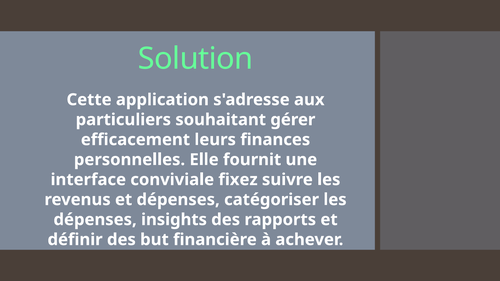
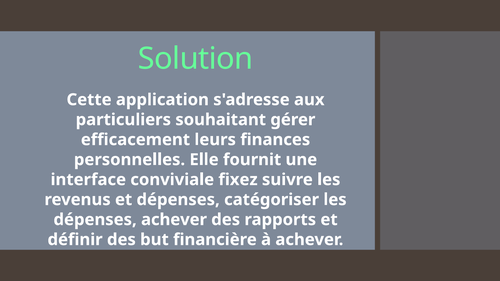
dépenses insights: insights -> achever
